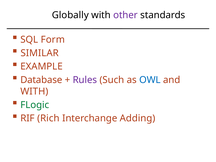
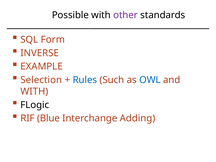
Globally: Globally -> Possible
SIMILAR: SIMILAR -> INVERSE
Database: Database -> Selection
Rules colour: purple -> blue
FLogic colour: green -> black
Rich: Rich -> Blue
